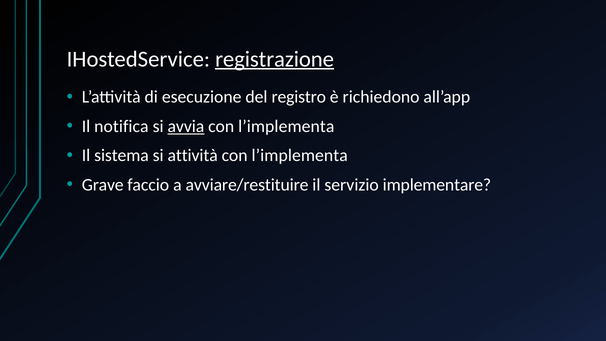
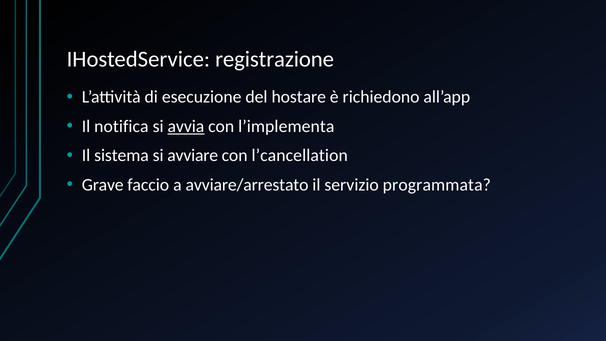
registrazione underline: present -> none
registro: registro -> hostare
attività: attività -> avviare
l’implementa at (300, 155): l’implementa -> l’cancellation
avviare/restituire: avviare/restituire -> avviare/arrestato
implementare: implementare -> programmata
